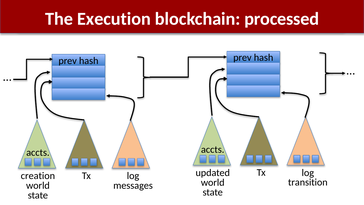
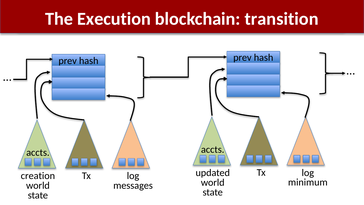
processed: processed -> transition
transition: transition -> minimum
